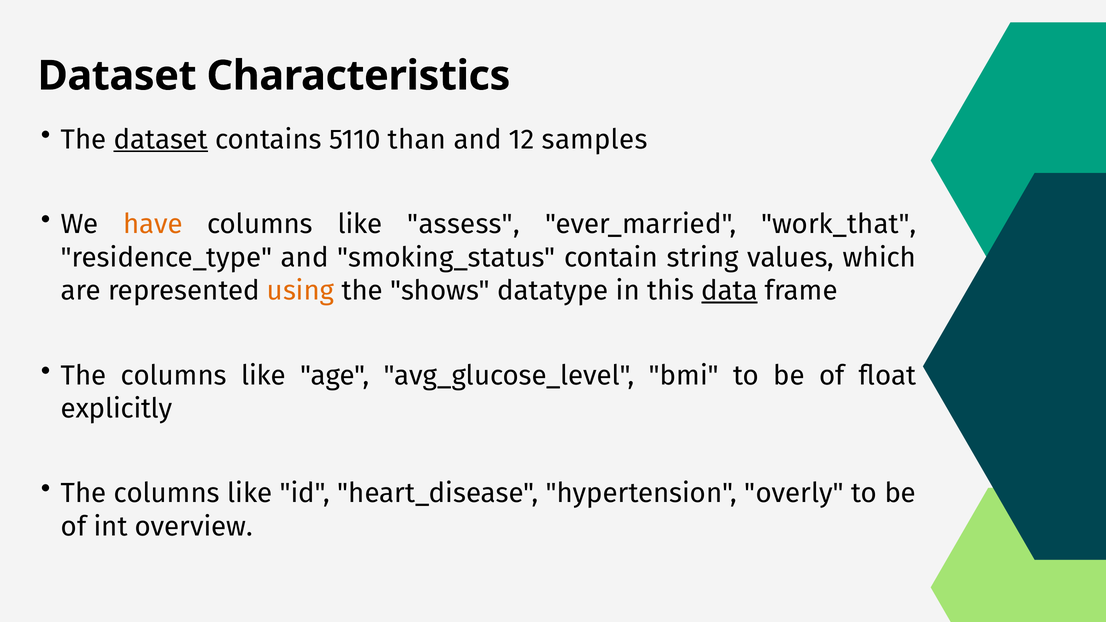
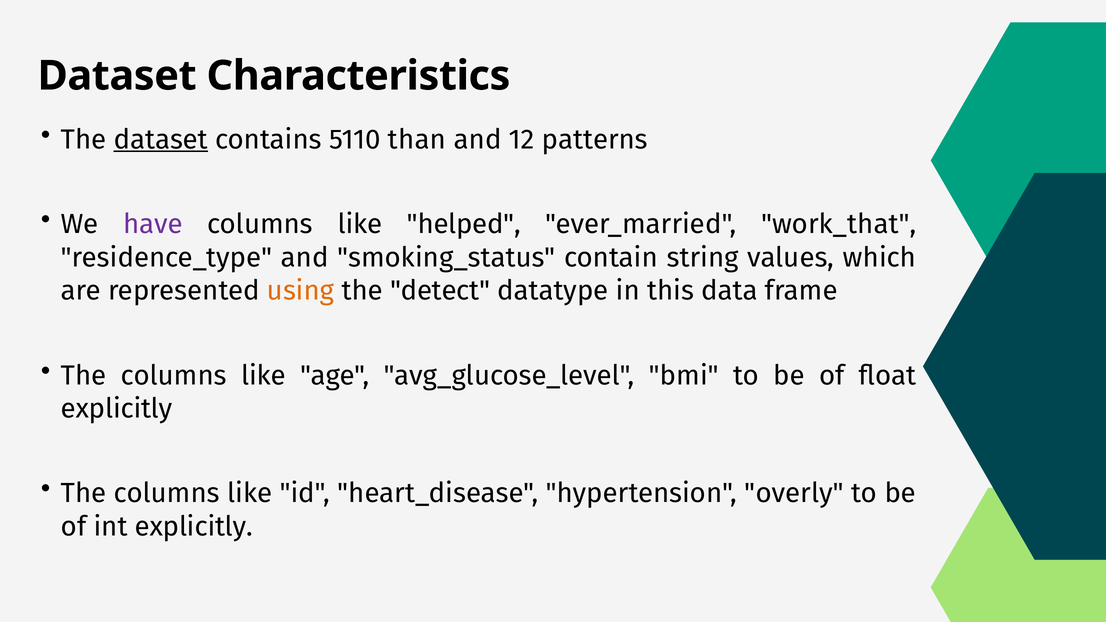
samples: samples -> patterns
have colour: orange -> purple
assess: assess -> helped
shows: shows -> detect
data underline: present -> none
int overview: overview -> explicitly
